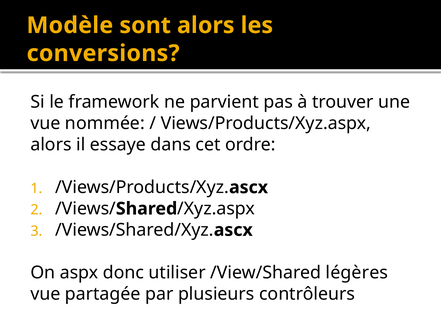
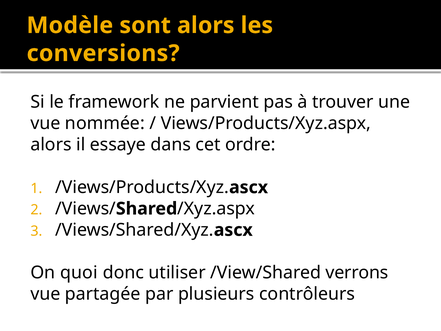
aspx: aspx -> quoi
légères: légères -> verrons
